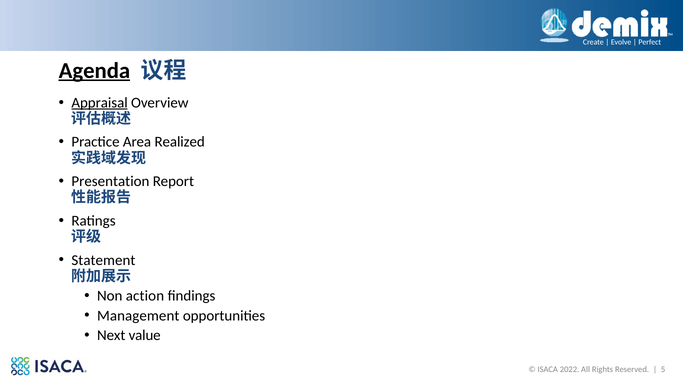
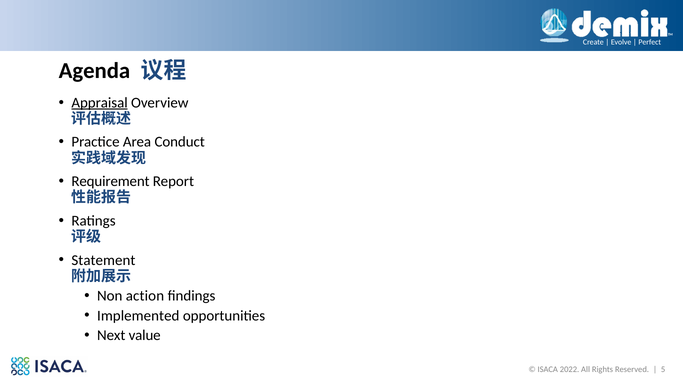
Agenda underline: present -> none
Realized: Realized -> Conduct
Presentation: Presentation -> Requirement
Management: Management -> Implemented
